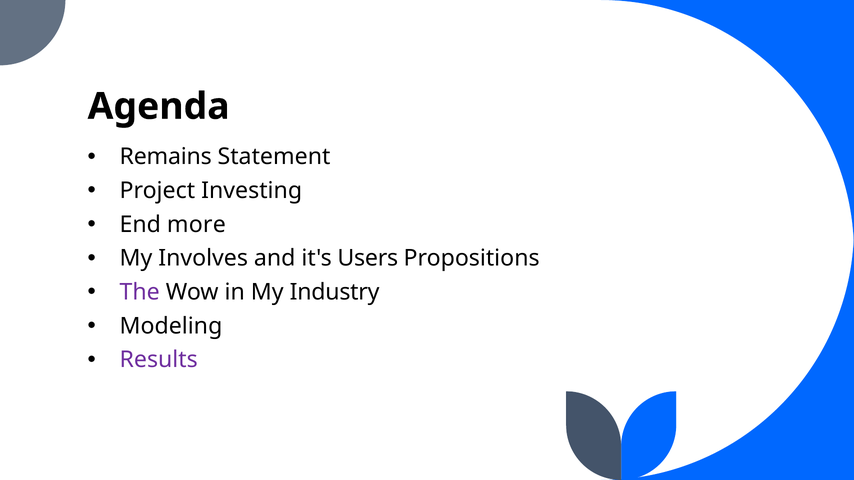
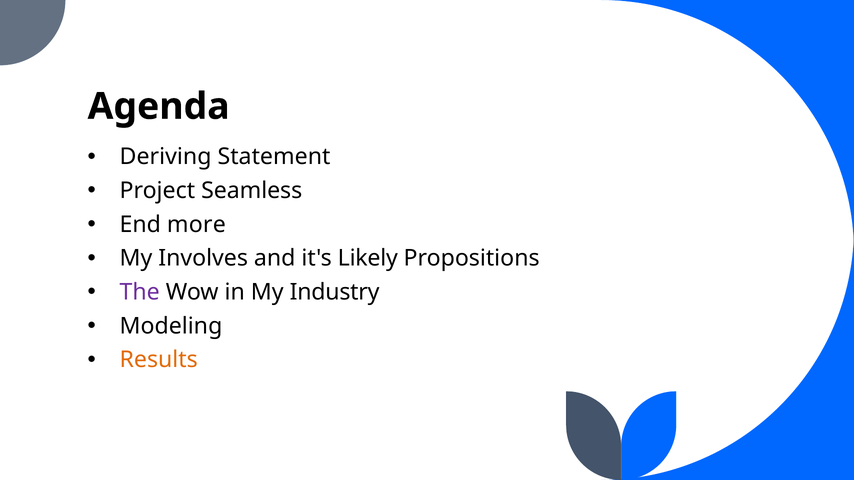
Remains: Remains -> Deriving
Investing: Investing -> Seamless
Users: Users -> Likely
Results colour: purple -> orange
